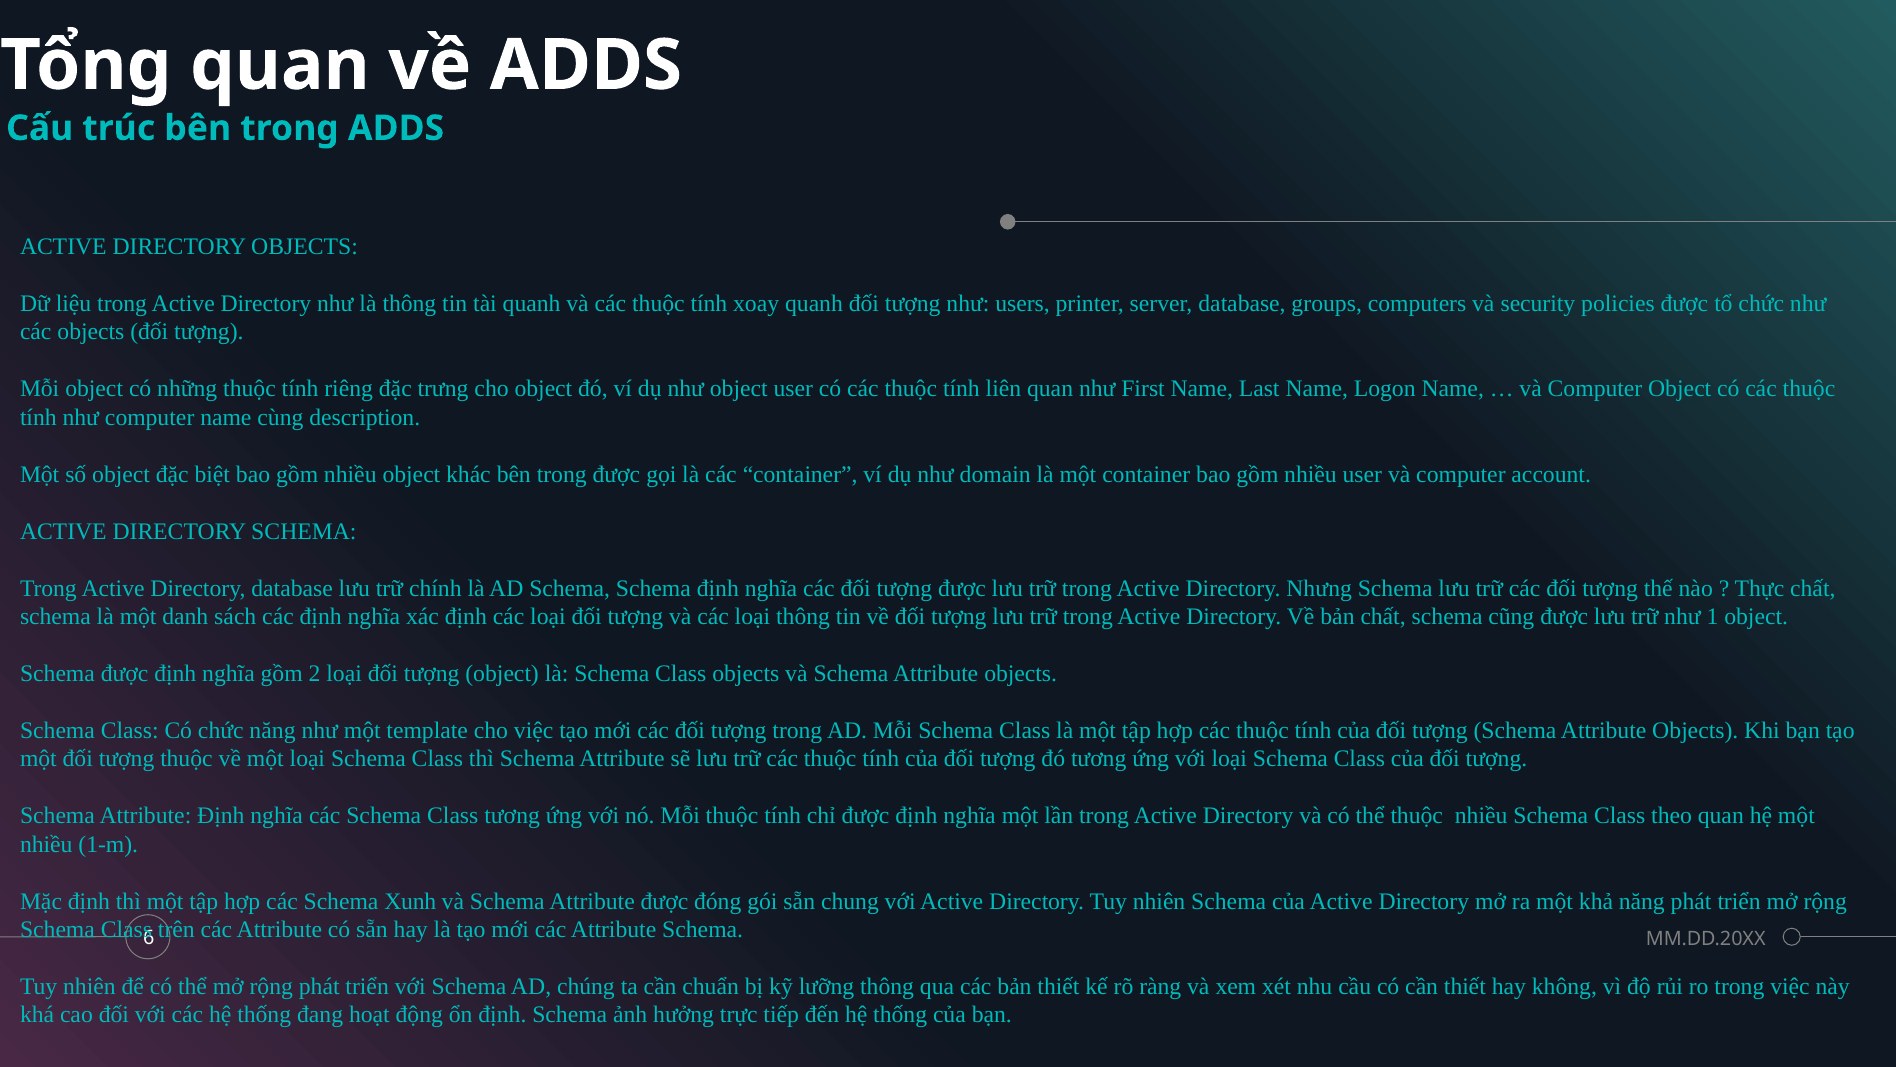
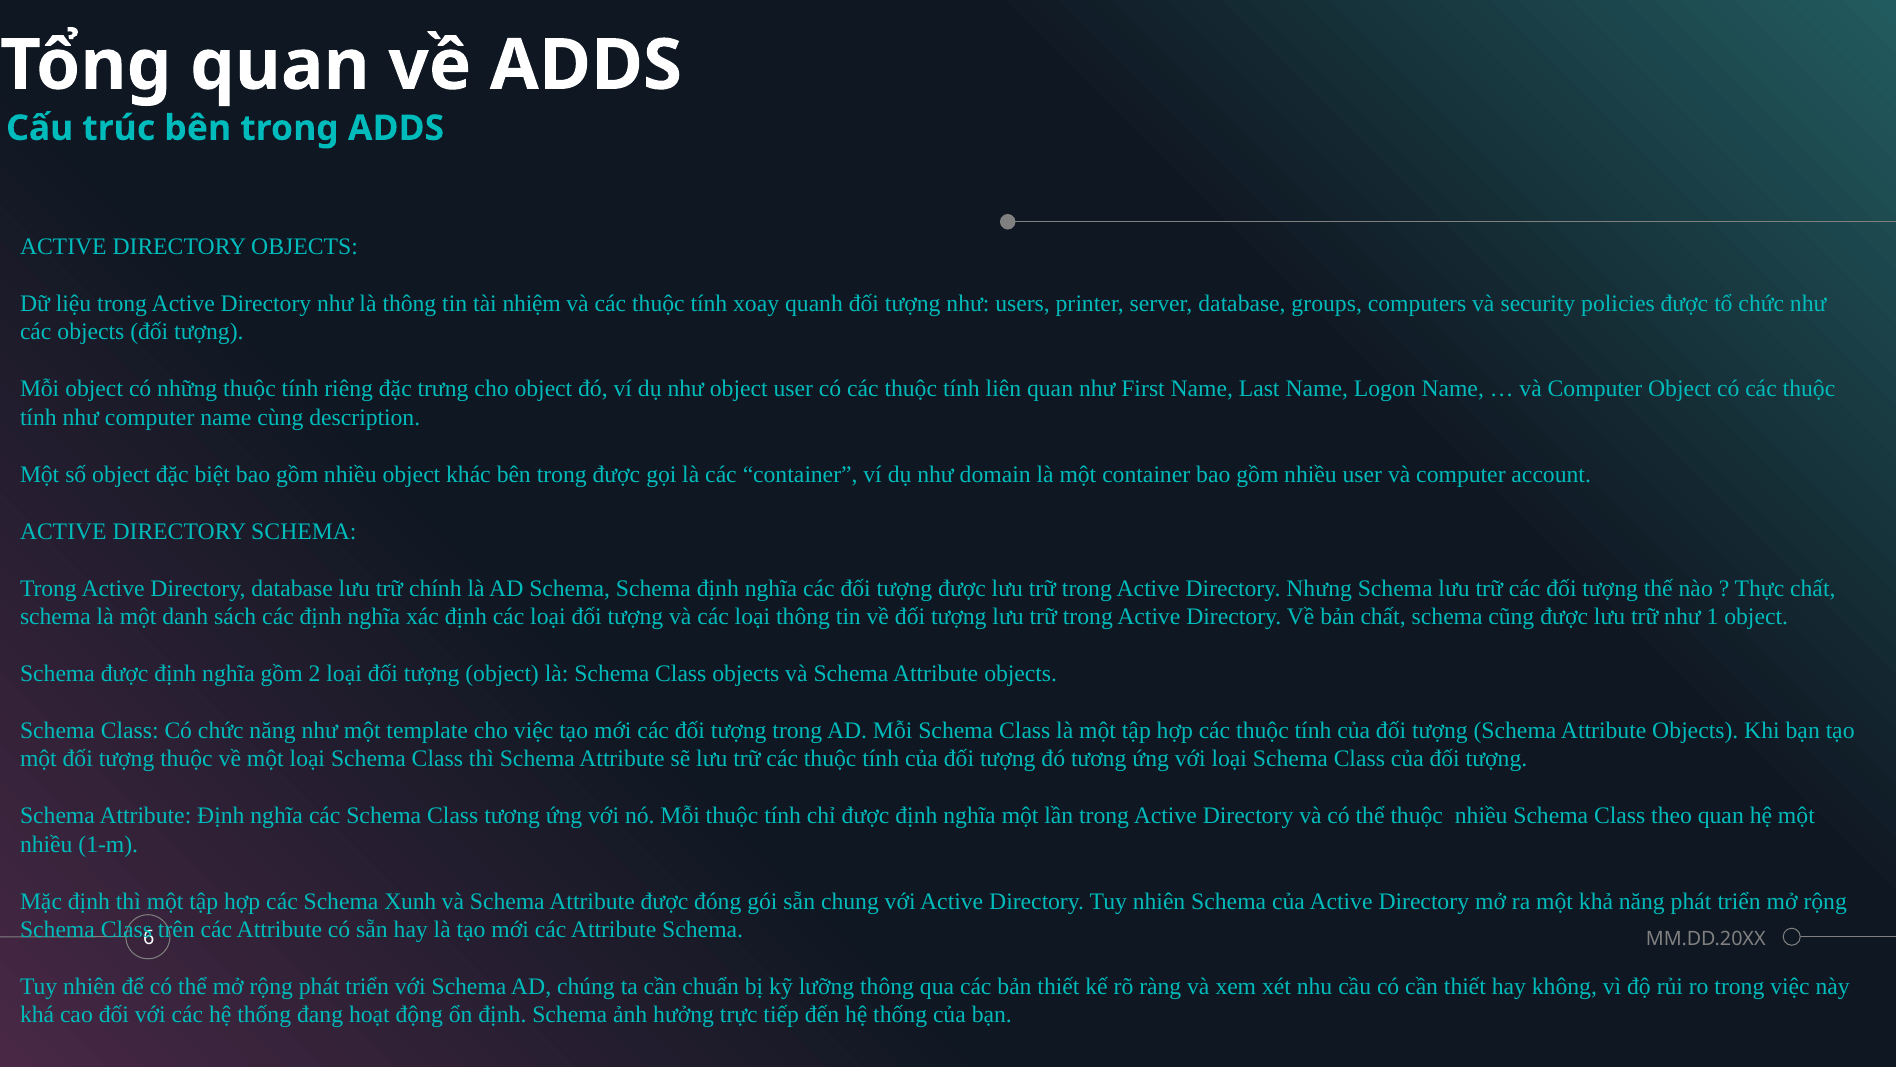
tài quanh: quanh -> nhiệm
